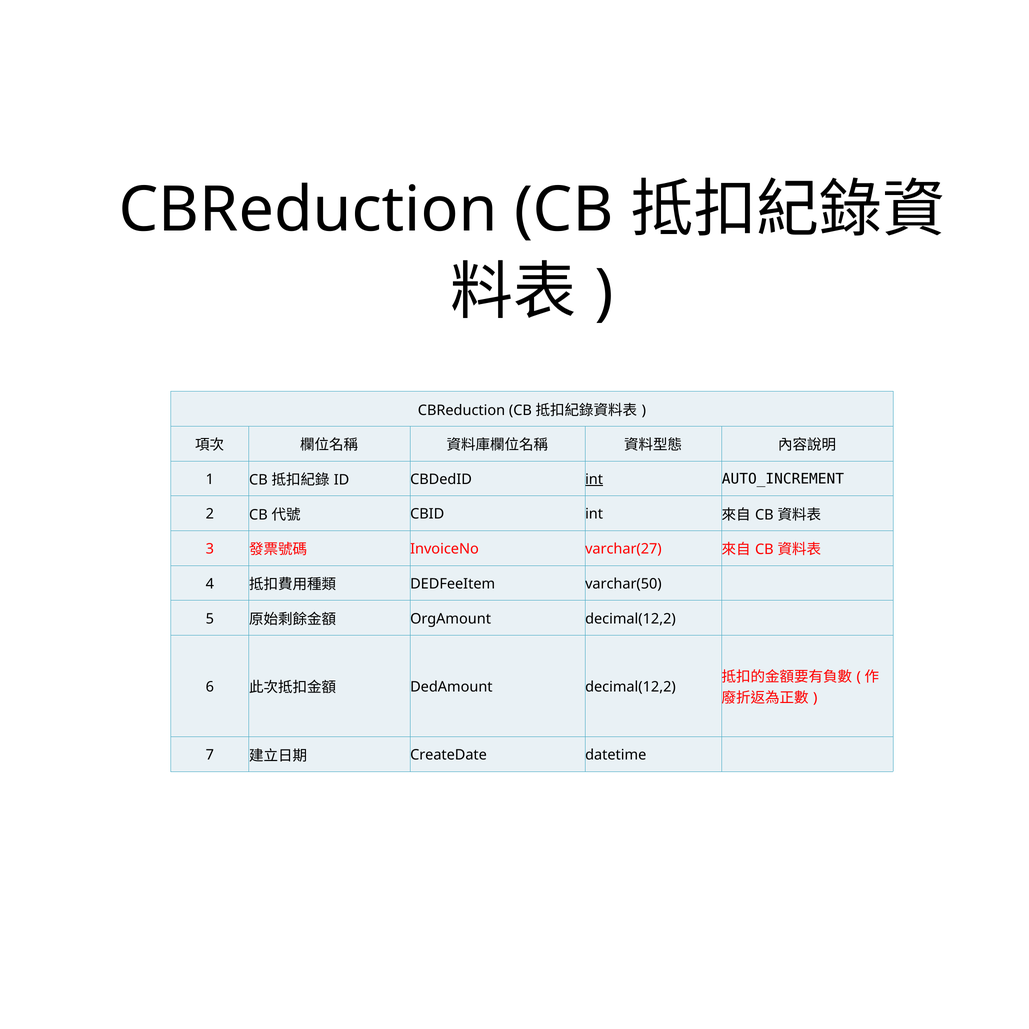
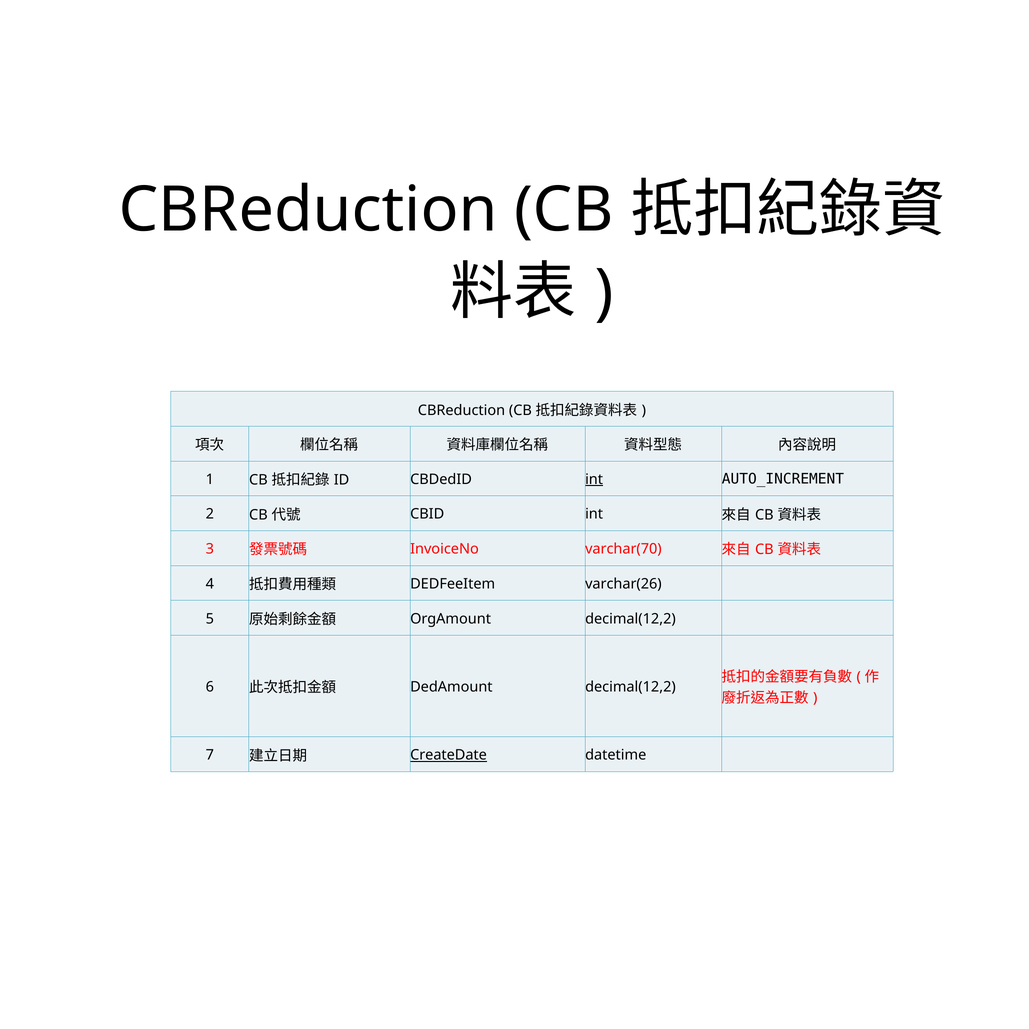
varchar(27: varchar(27 -> varchar(70
varchar(50: varchar(50 -> varchar(26
CreateDate underline: none -> present
